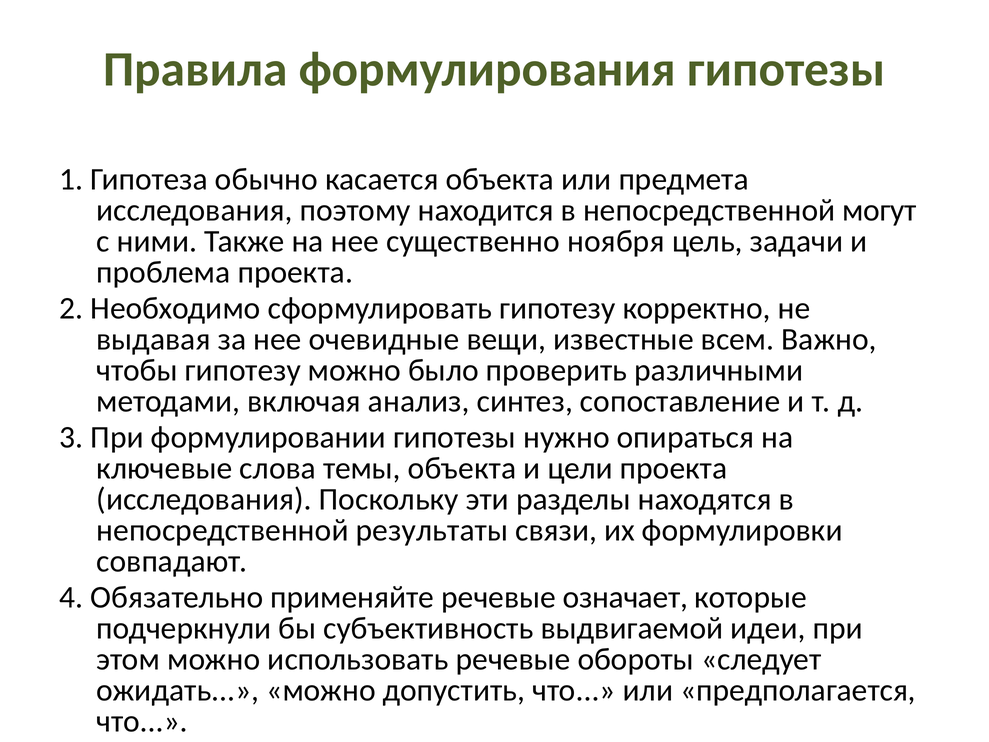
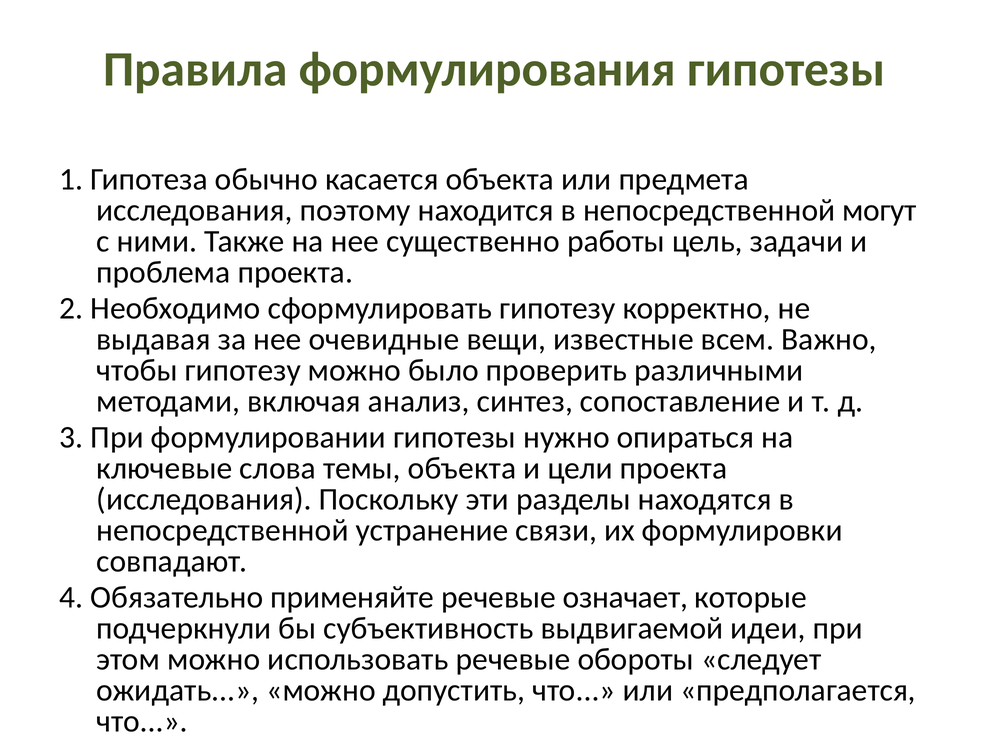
ноября: ноября -> работы
результаты: результаты -> устранение
